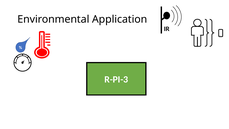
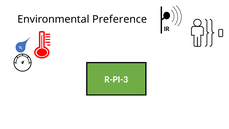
Application: Application -> Preference
